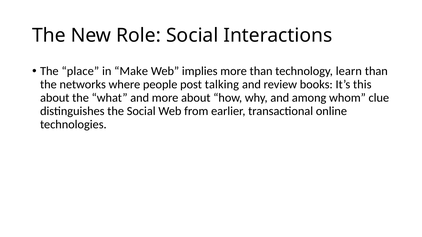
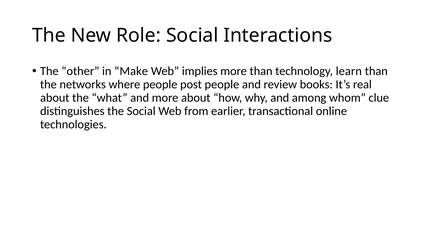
place: place -> other
post talking: talking -> people
this: this -> real
